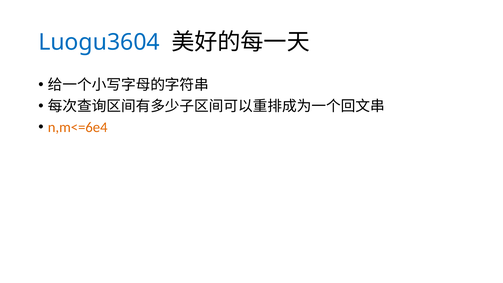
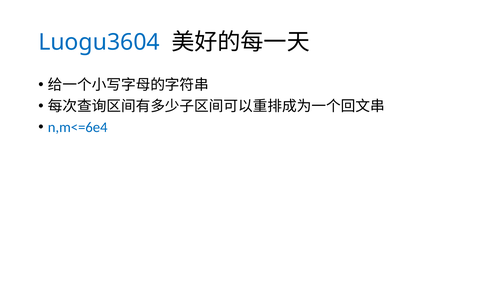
n,m<=6e4 colour: orange -> blue
